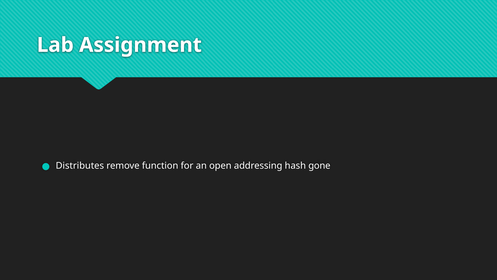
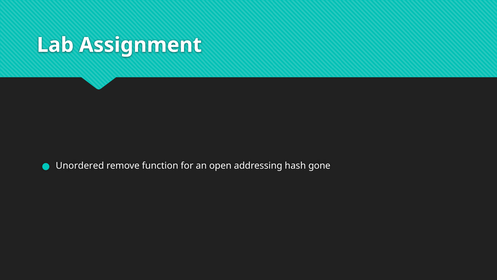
Distributes: Distributes -> Unordered
